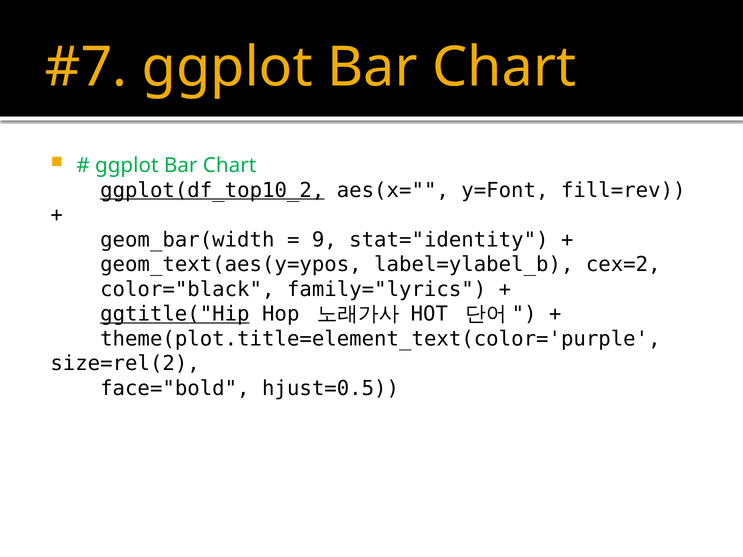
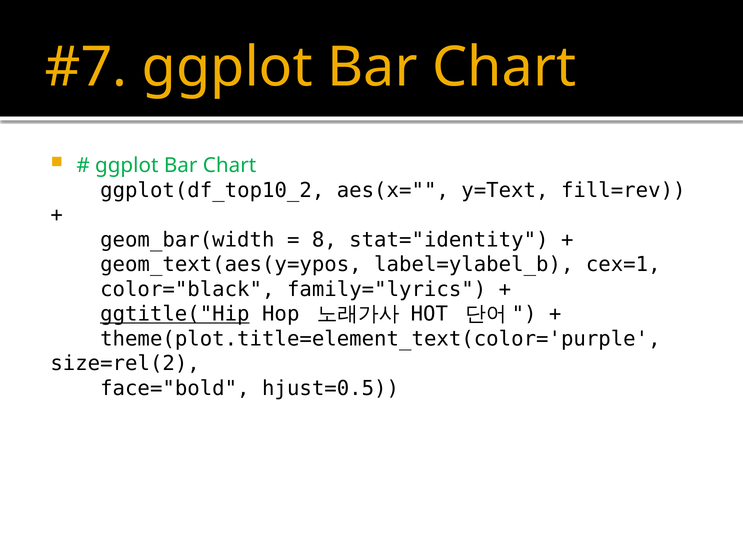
ggplot(df_top10_2 underline: present -> none
y=Font: y=Font -> y=Text
9: 9 -> 8
cex=2: cex=2 -> cex=1
